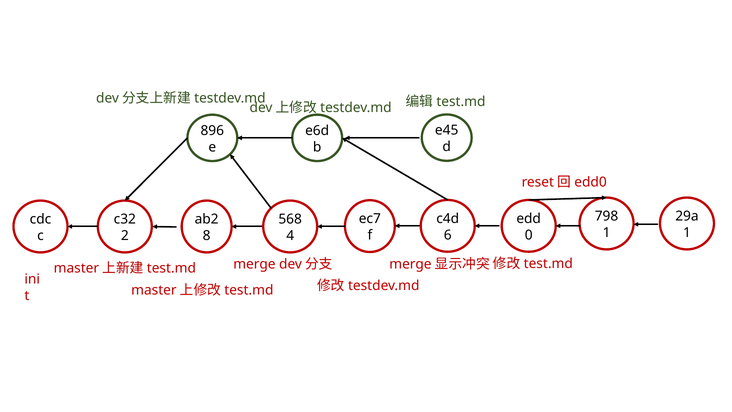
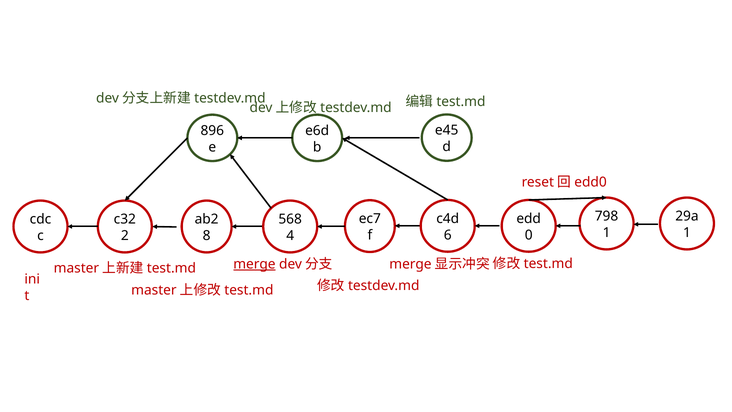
merge underline: none -> present
